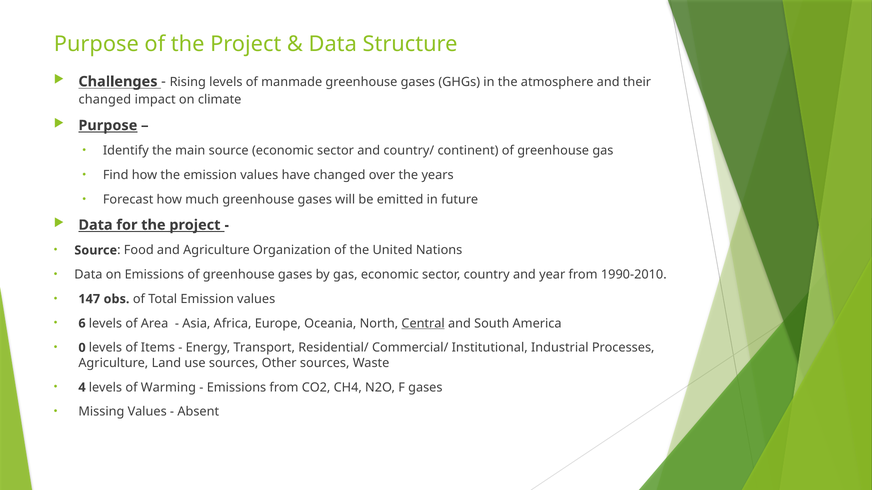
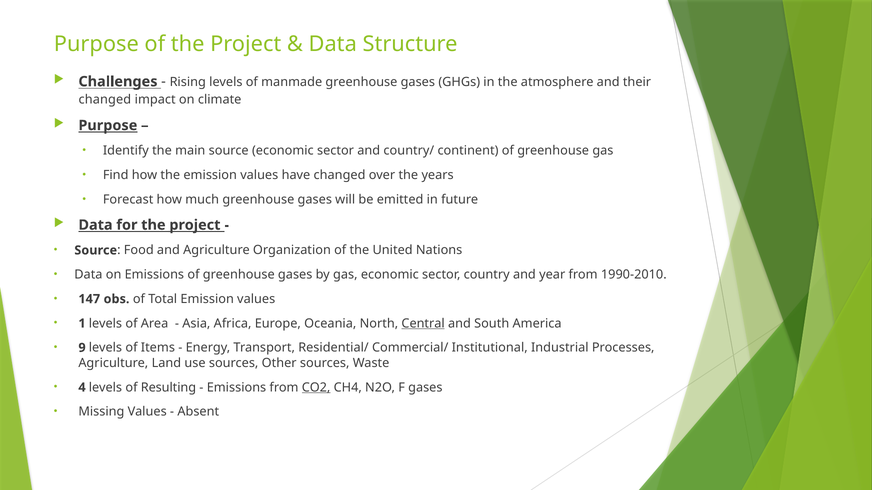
6: 6 -> 1
0: 0 -> 9
Warming: Warming -> Resulting
CO2 underline: none -> present
